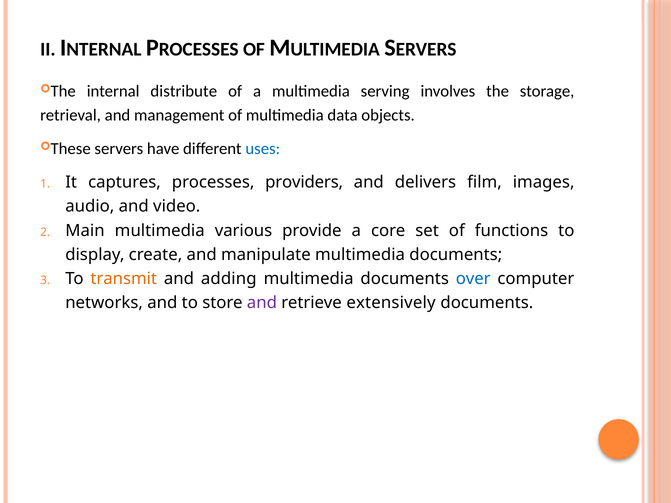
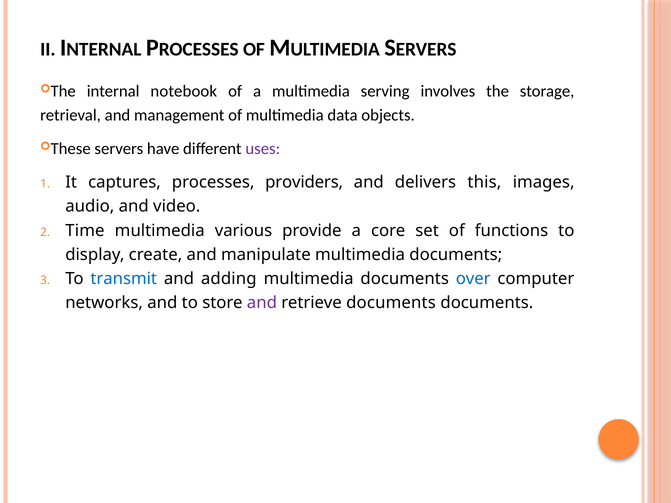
distribute: distribute -> notebook
uses colour: blue -> purple
film: film -> this
Main: Main -> Time
transmit colour: orange -> blue
retrieve extensively: extensively -> documents
